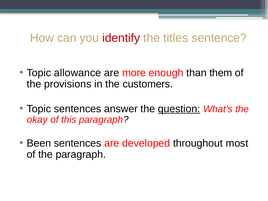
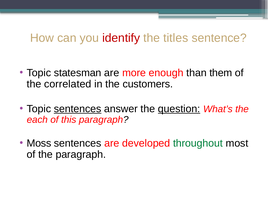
allowance: allowance -> statesman
provisions: provisions -> correlated
sentences at (78, 109) underline: none -> present
okay: okay -> each
Been: Been -> Moss
throughout colour: black -> green
